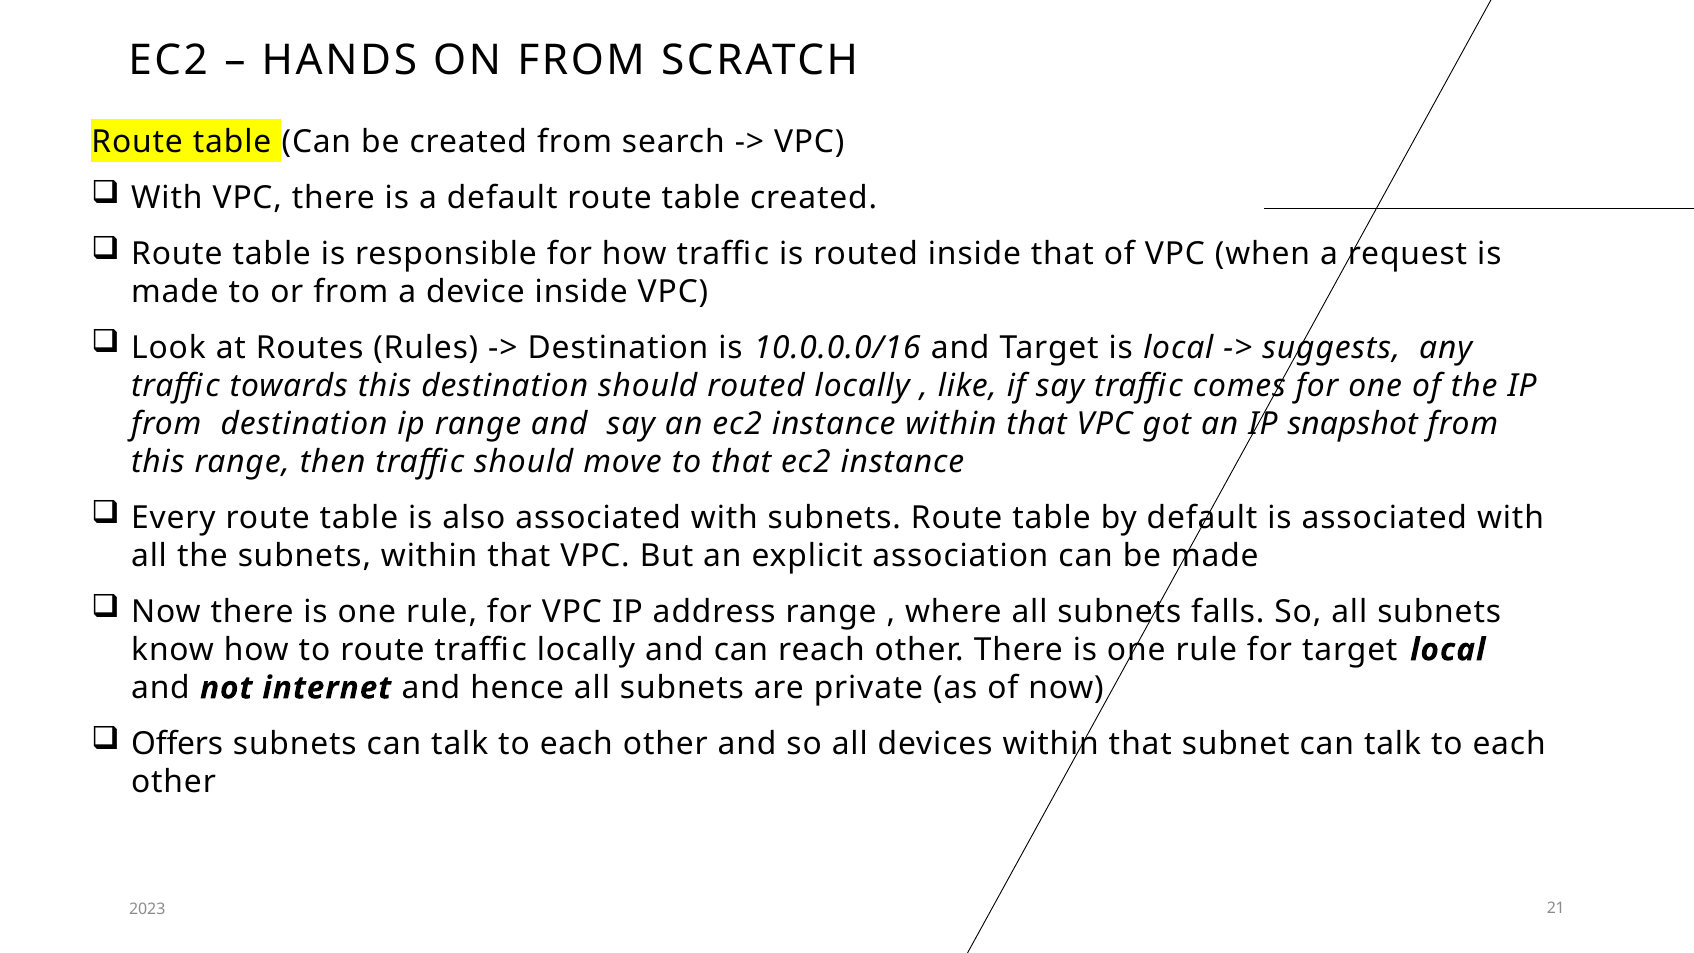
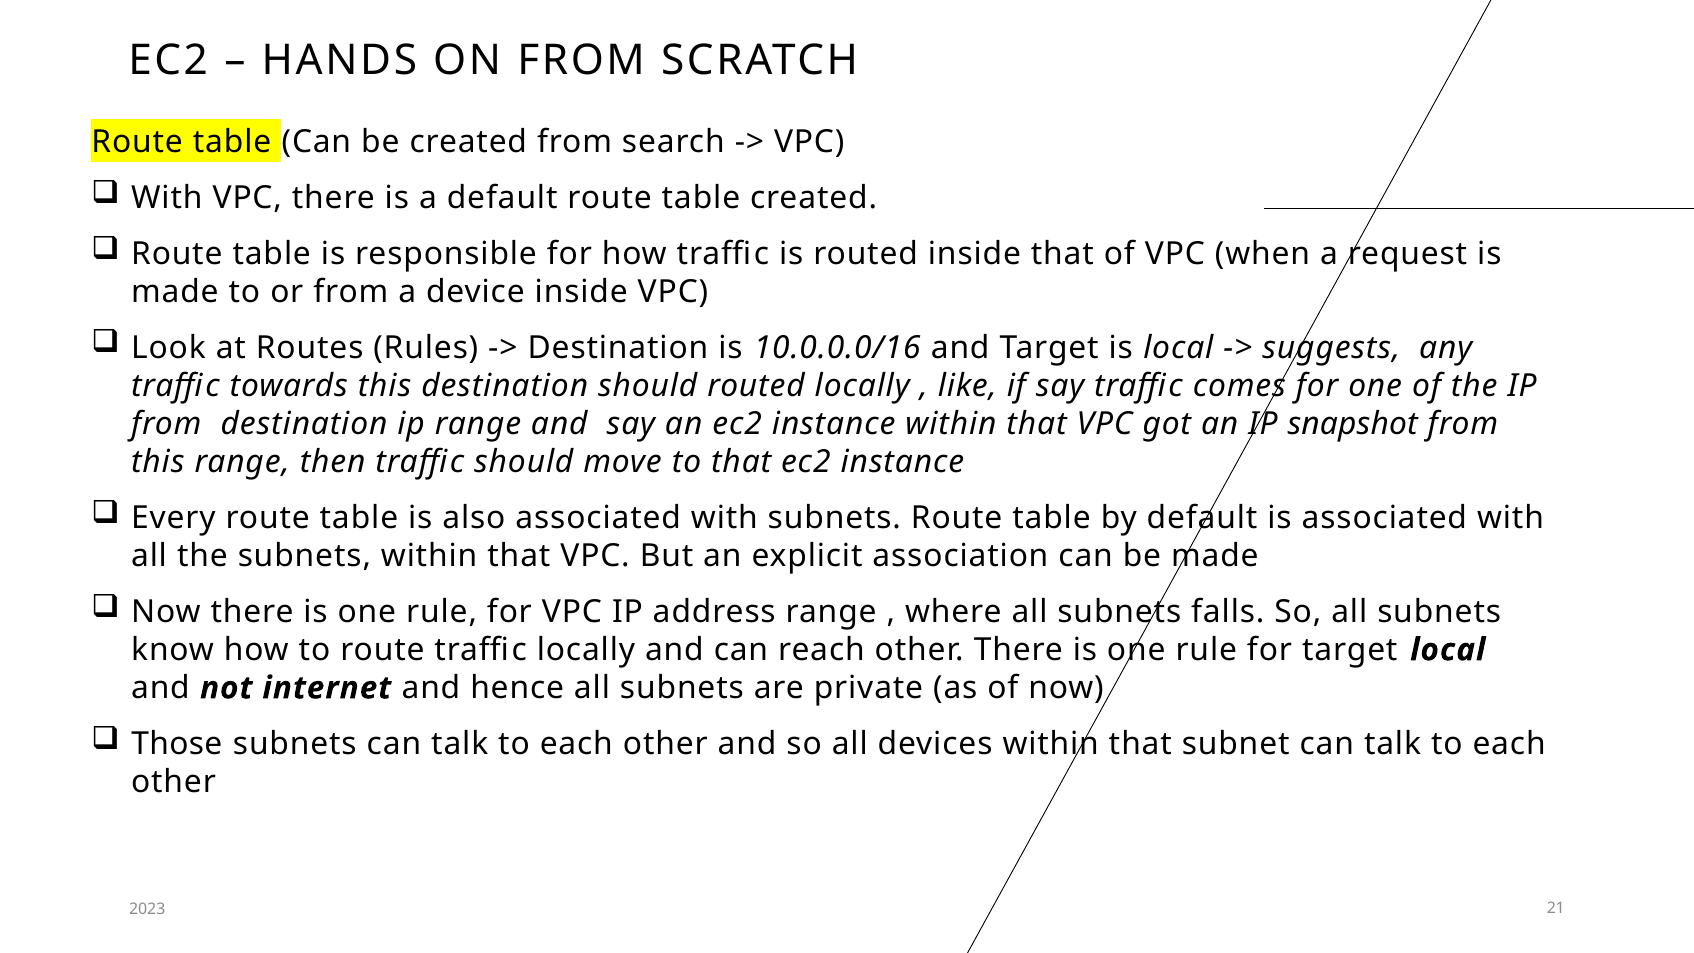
Offers: Offers -> Those
